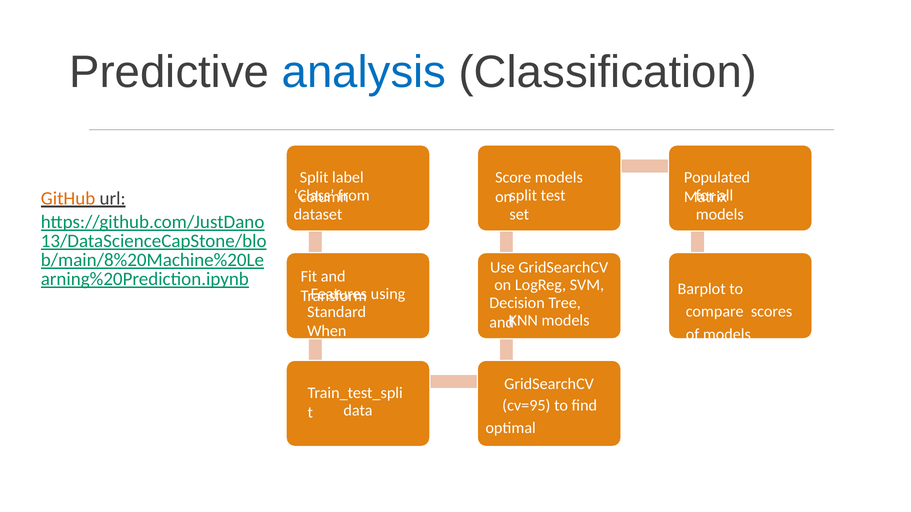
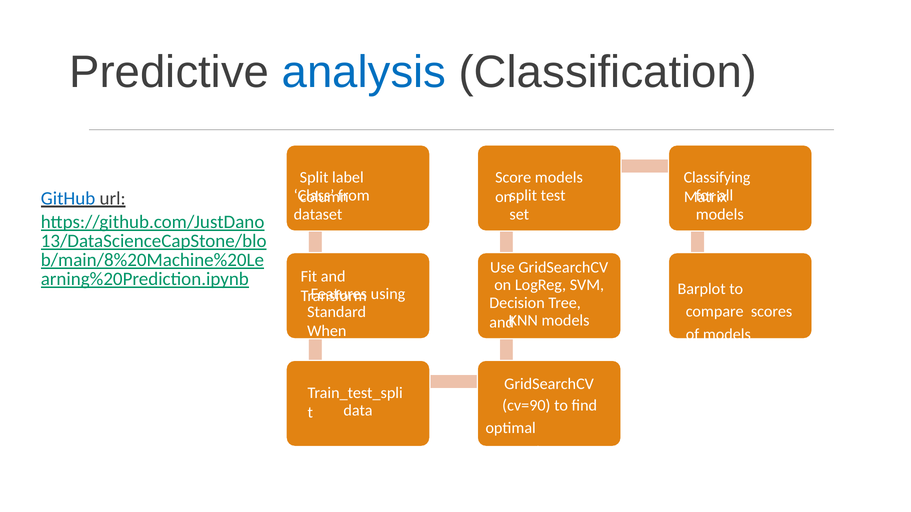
Populated: Populated -> Classifying
GitHub colour: orange -> blue
cv=95: cv=95 -> cv=90
